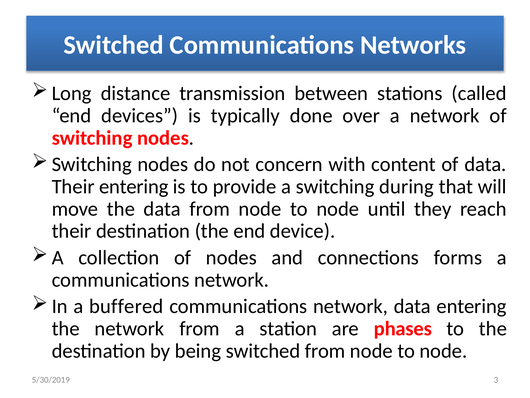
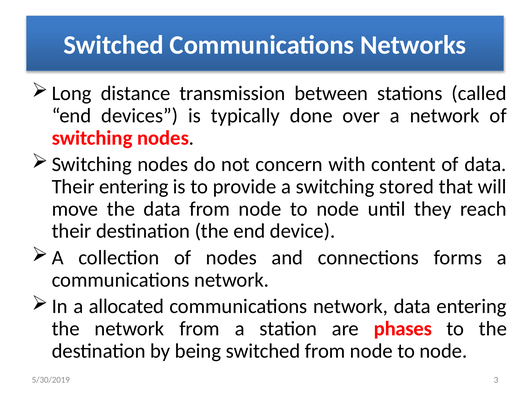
during: during -> stored
buffered: buffered -> allocated
